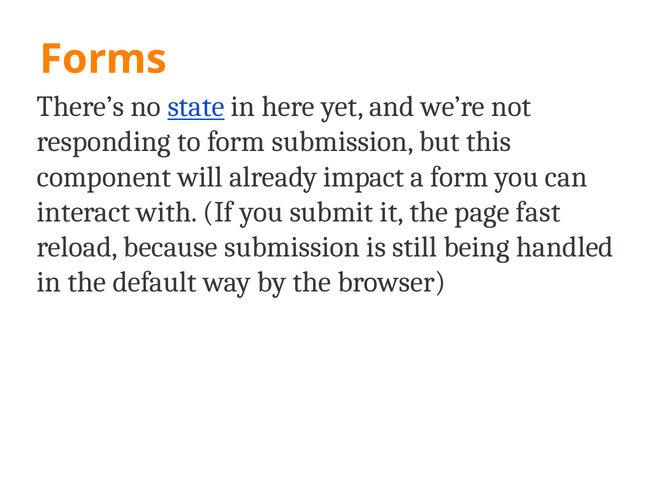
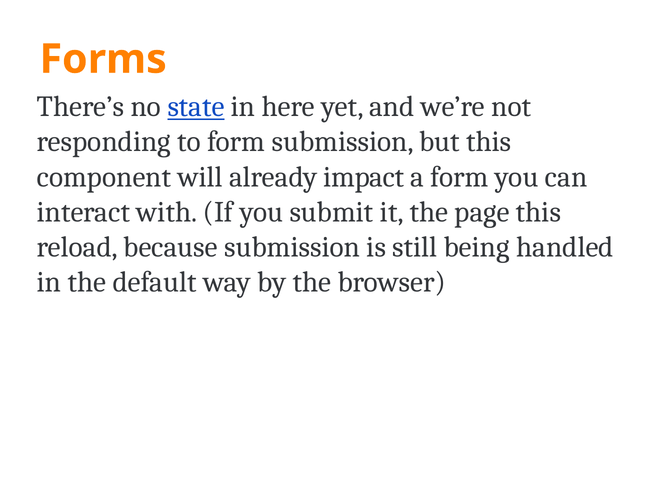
page fast: fast -> this
